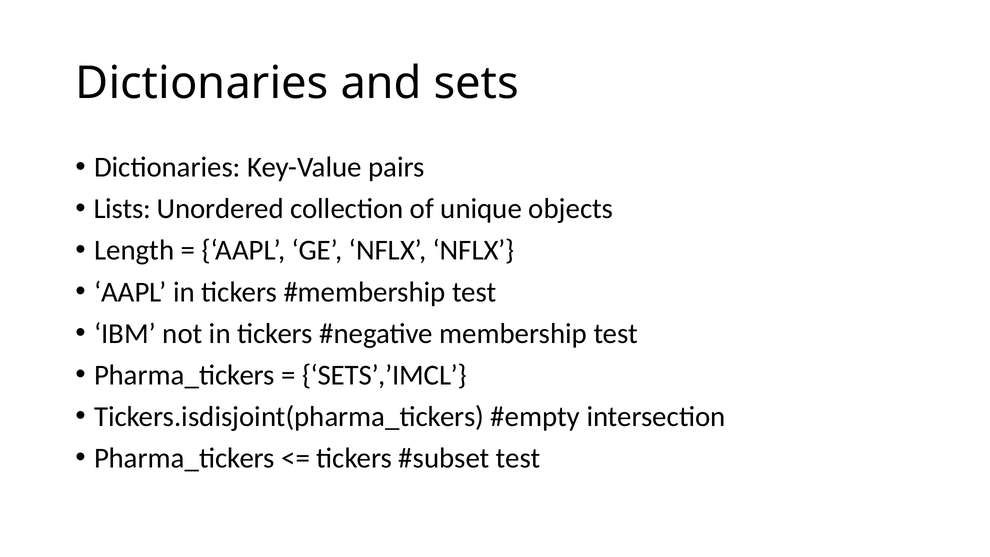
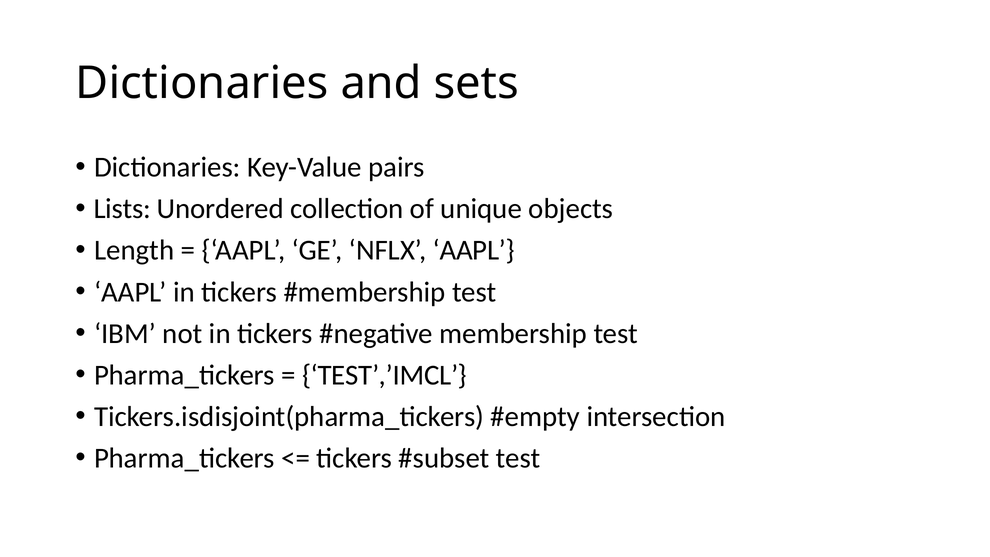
NFLX NFLX: NFLX -> AAPL
SETS’,’IMCL: SETS’,’IMCL -> TEST’,’IMCL
